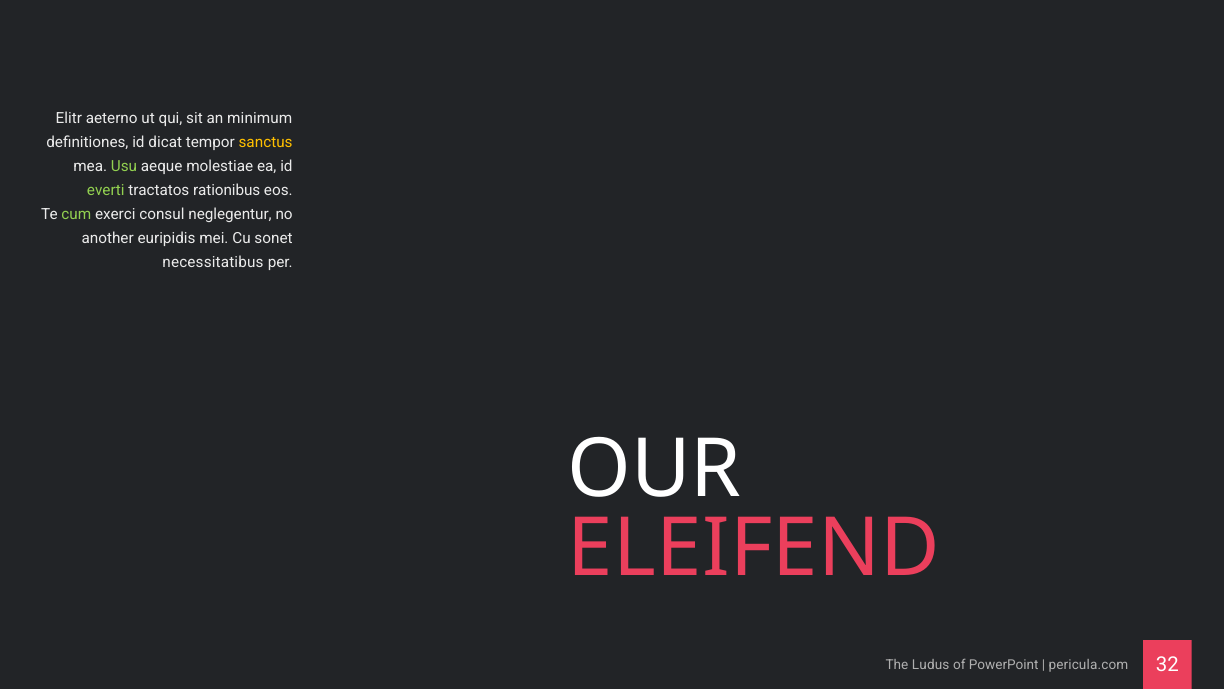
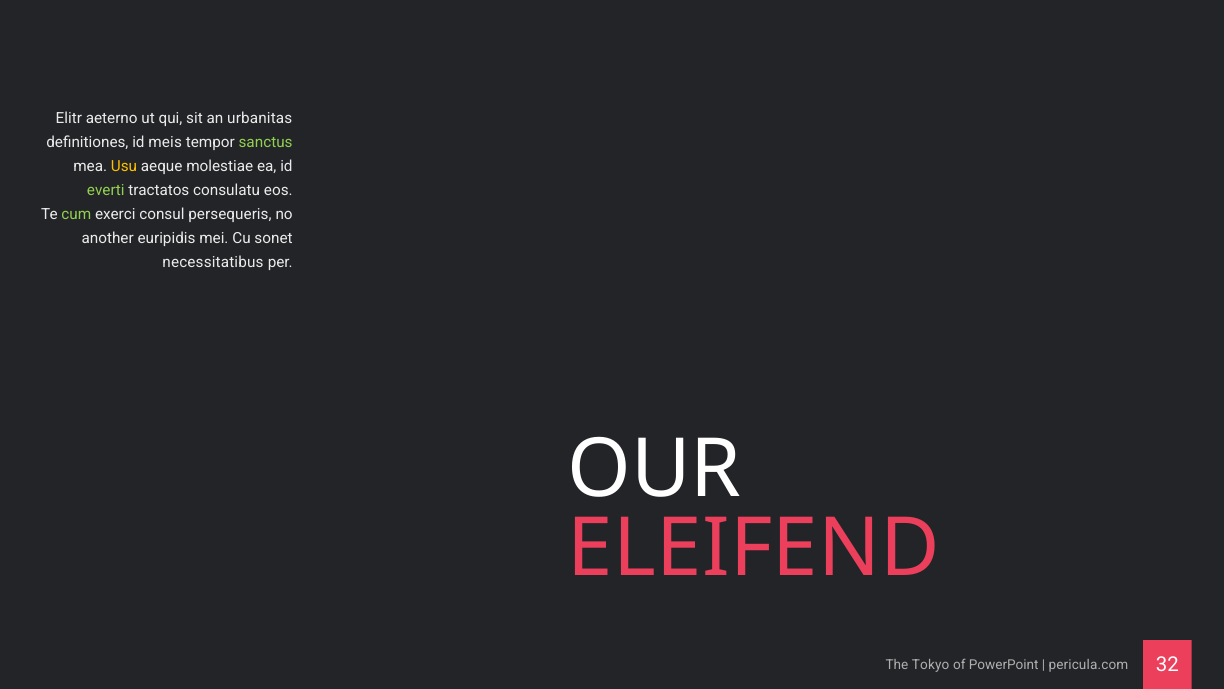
minimum: minimum -> urbanitas
dicat: dicat -> meis
sanctus colour: yellow -> light green
Usu colour: light green -> yellow
rationibus: rationibus -> consulatu
neglegentur: neglegentur -> persequeris
Ludus: Ludus -> Tokyo
